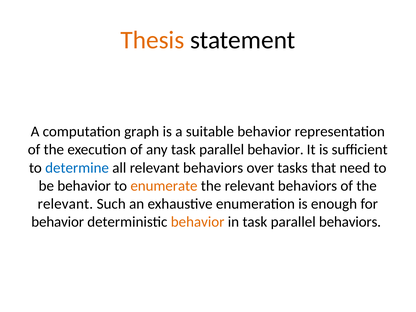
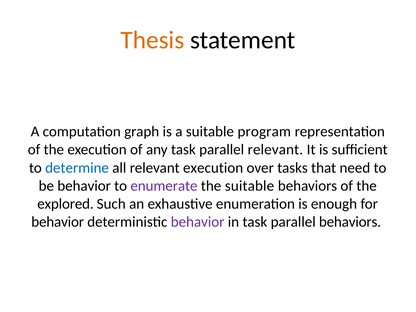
suitable behavior: behavior -> program
parallel behavior: behavior -> relevant
all relevant behaviors: behaviors -> execution
enumerate colour: orange -> purple
relevant at (250, 186): relevant -> suitable
relevant at (65, 204): relevant -> explored
behavior at (198, 222) colour: orange -> purple
